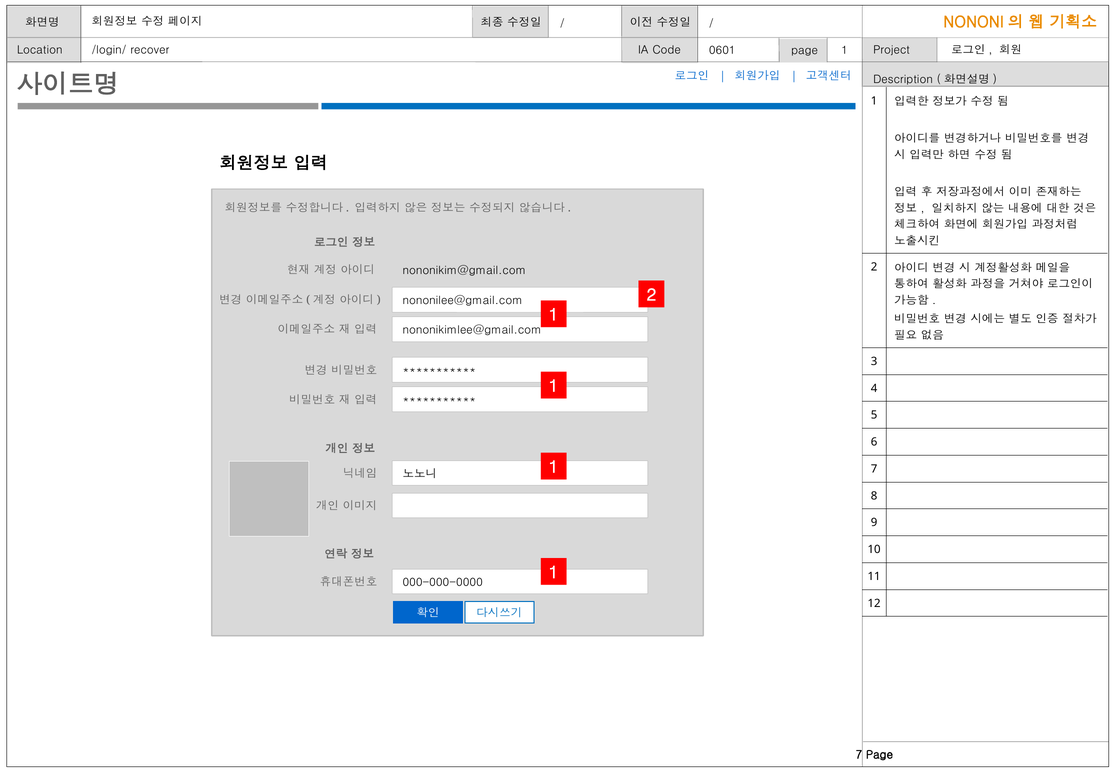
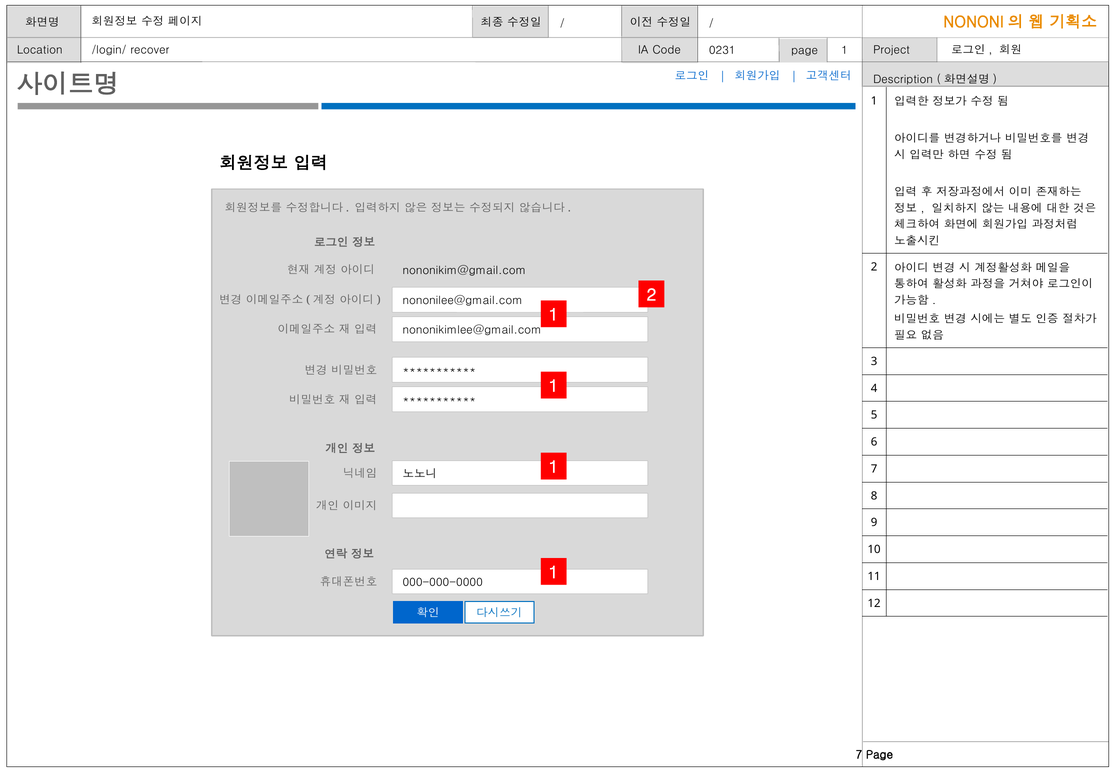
0601: 0601 -> 0231
